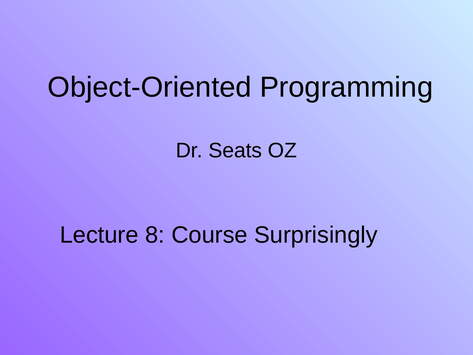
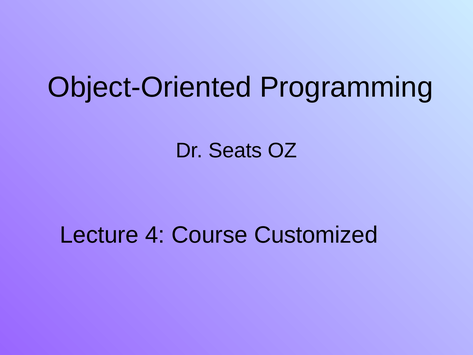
8: 8 -> 4
Surprisingly: Surprisingly -> Customized
